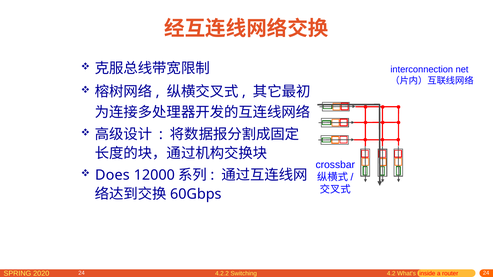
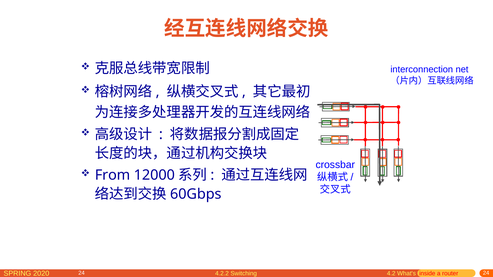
Does: Does -> From
